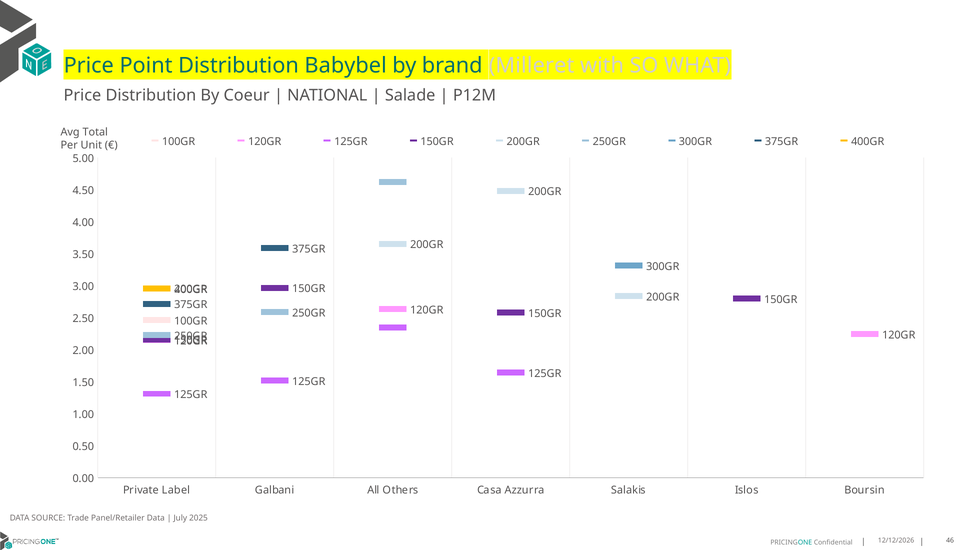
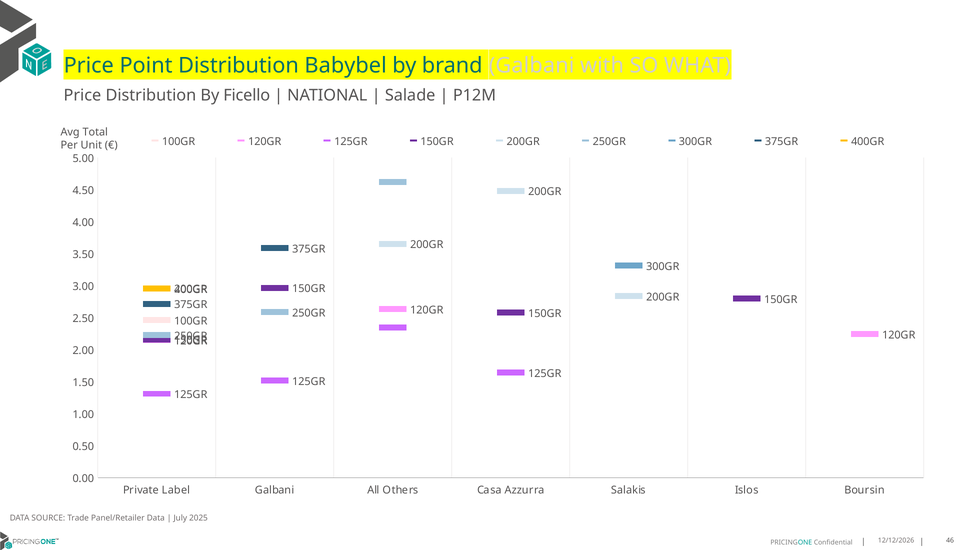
brand Milleret: Milleret -> Galbani
Coeur: Coeur -> Ficello
